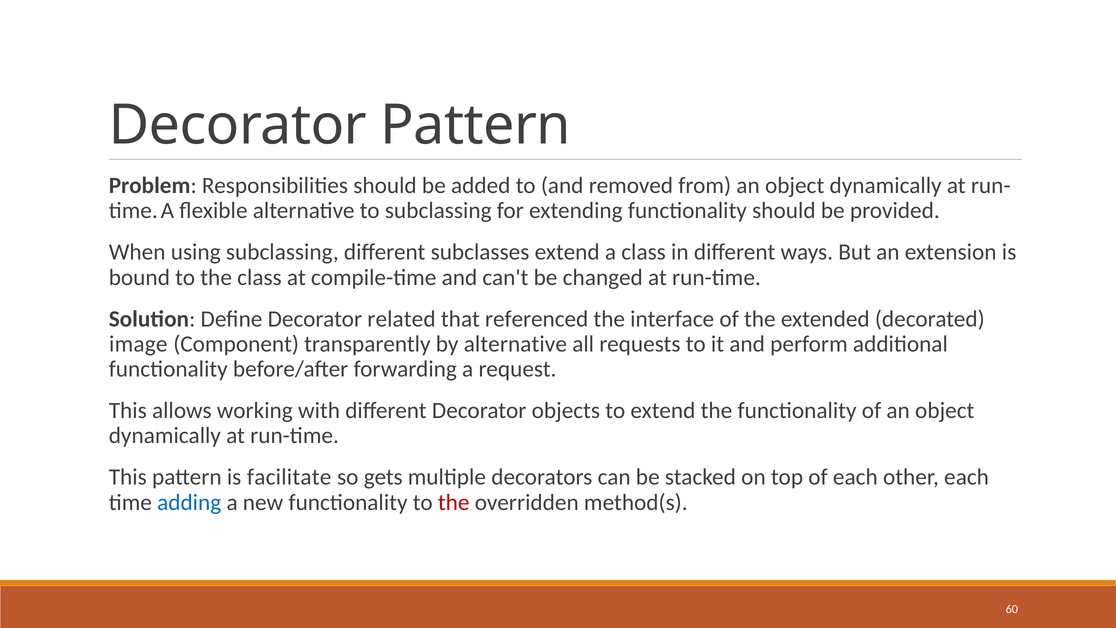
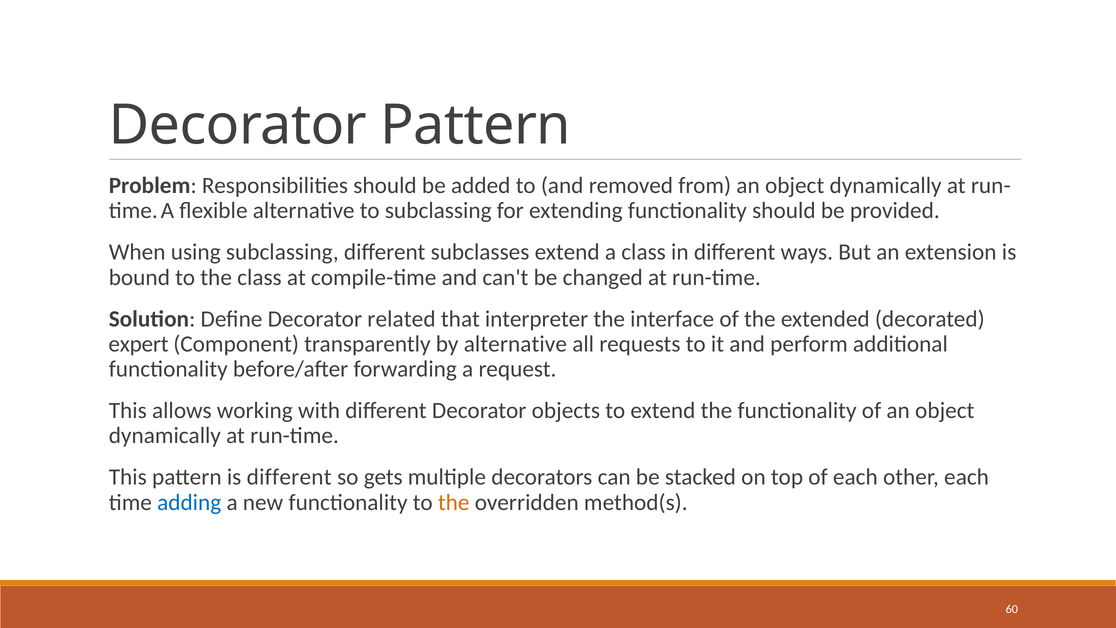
referenced: referenced -> interpreter
image: image -> expert
is facilitate: facilitate -> different
the at (454, 502) colour: red -> orange
